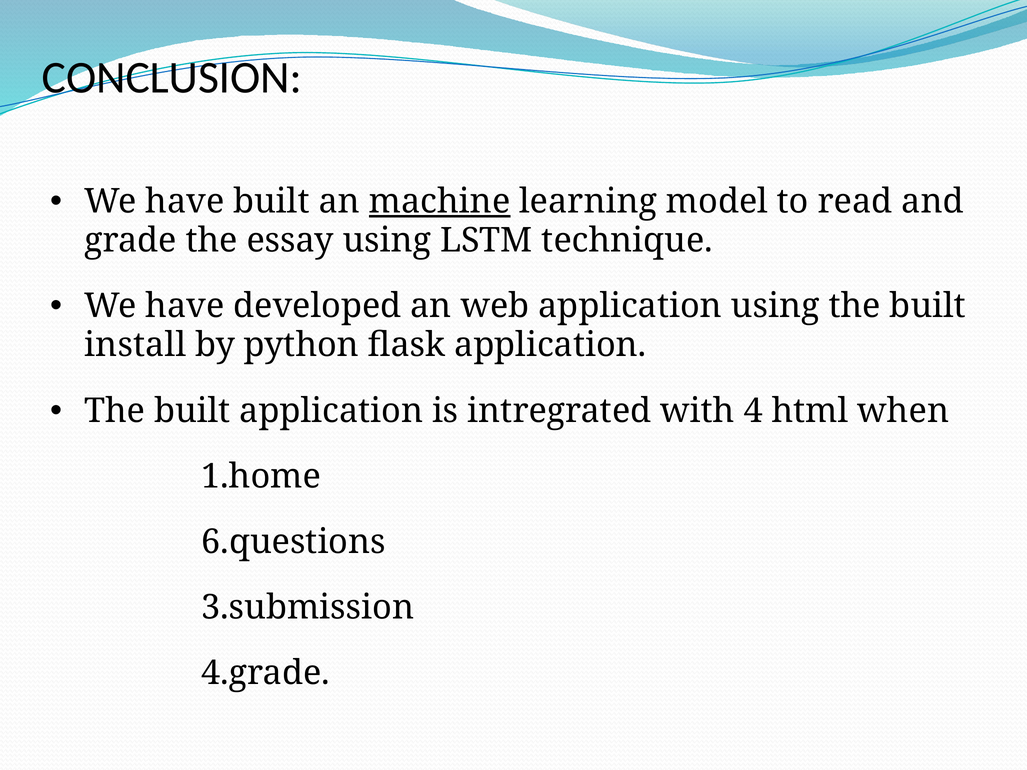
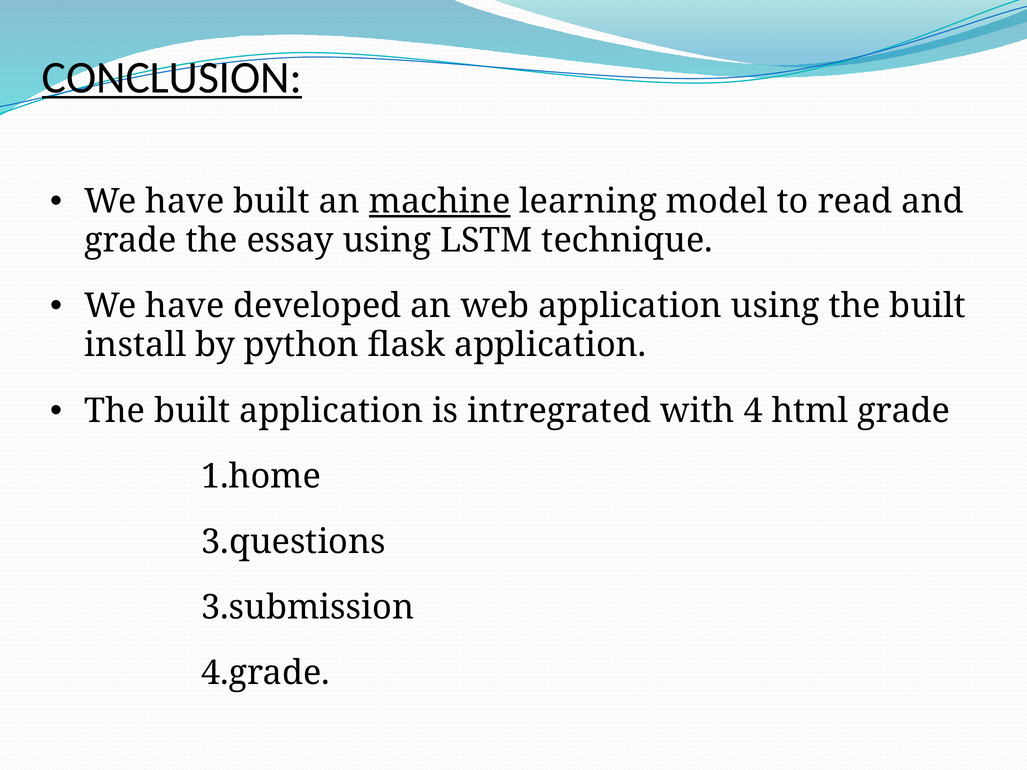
CONCLUSION underline: none -> present
html when: when -> grade
6.questions: 6.questions -> 3.questions
